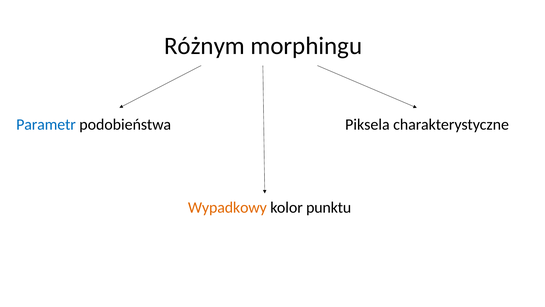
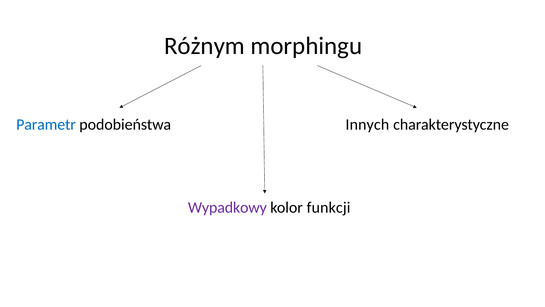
Piksela: Piksela -> Innych
Wypadkowy colour: orange -> purple
punktu: punktu -> funkcji
